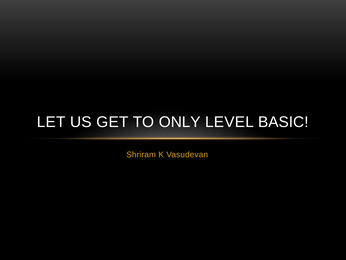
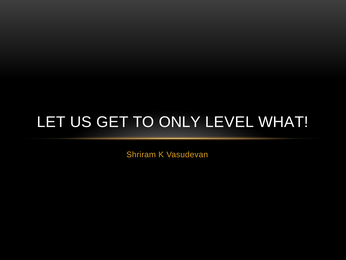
BASIC: BASIC -> WHAT
